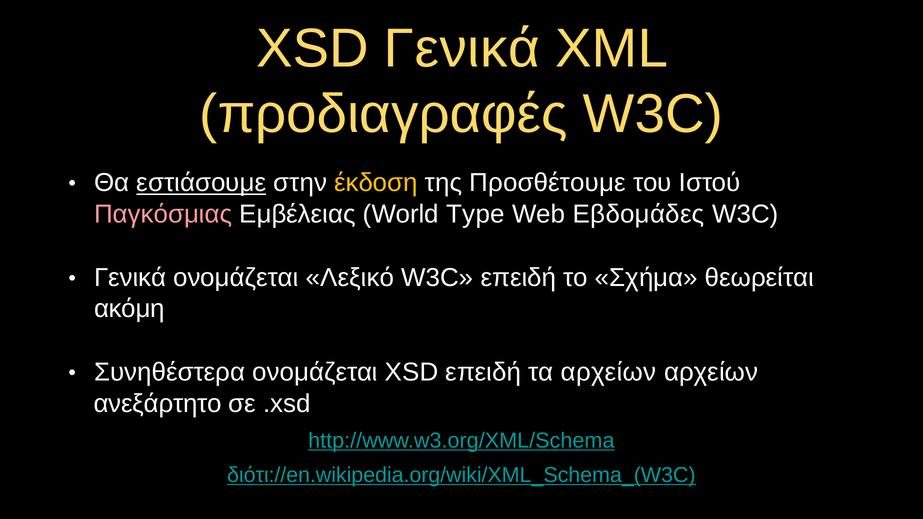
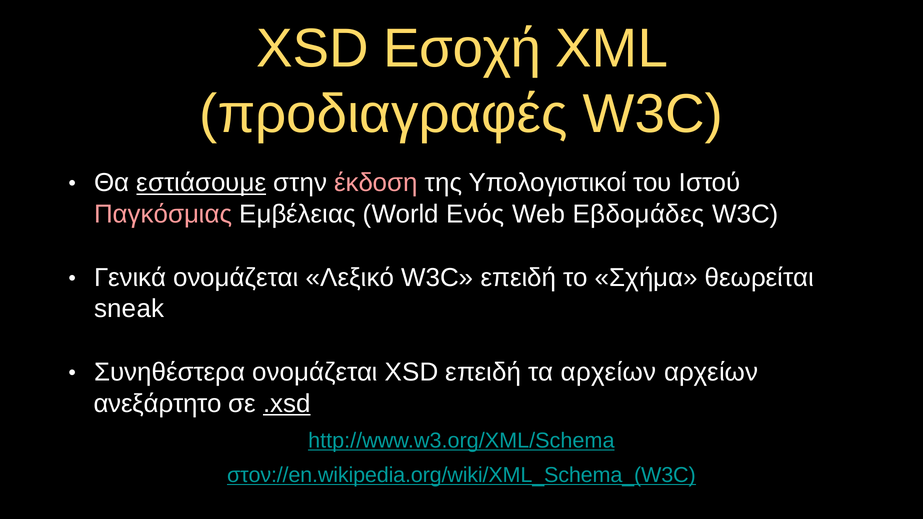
XSD Γενικά: Γενικά -> Εσοχή
έκδοση colour: yellow -> pink
Προσθέτουμε: Προσθέτουμε -> Υπολογιστικοί
Type: Type -> Ενός
ακόμη: ακόμη -> sneak
.xsd underline: none -> present
διότι://en.wikipedia.org/wiki/XML_Schema_(W3C: διότι://en.wikipedia.org/wiki/XML_Schema_(W3C -> στον://en.wikipedia.org/wiki/XML_Schema_(W3C
